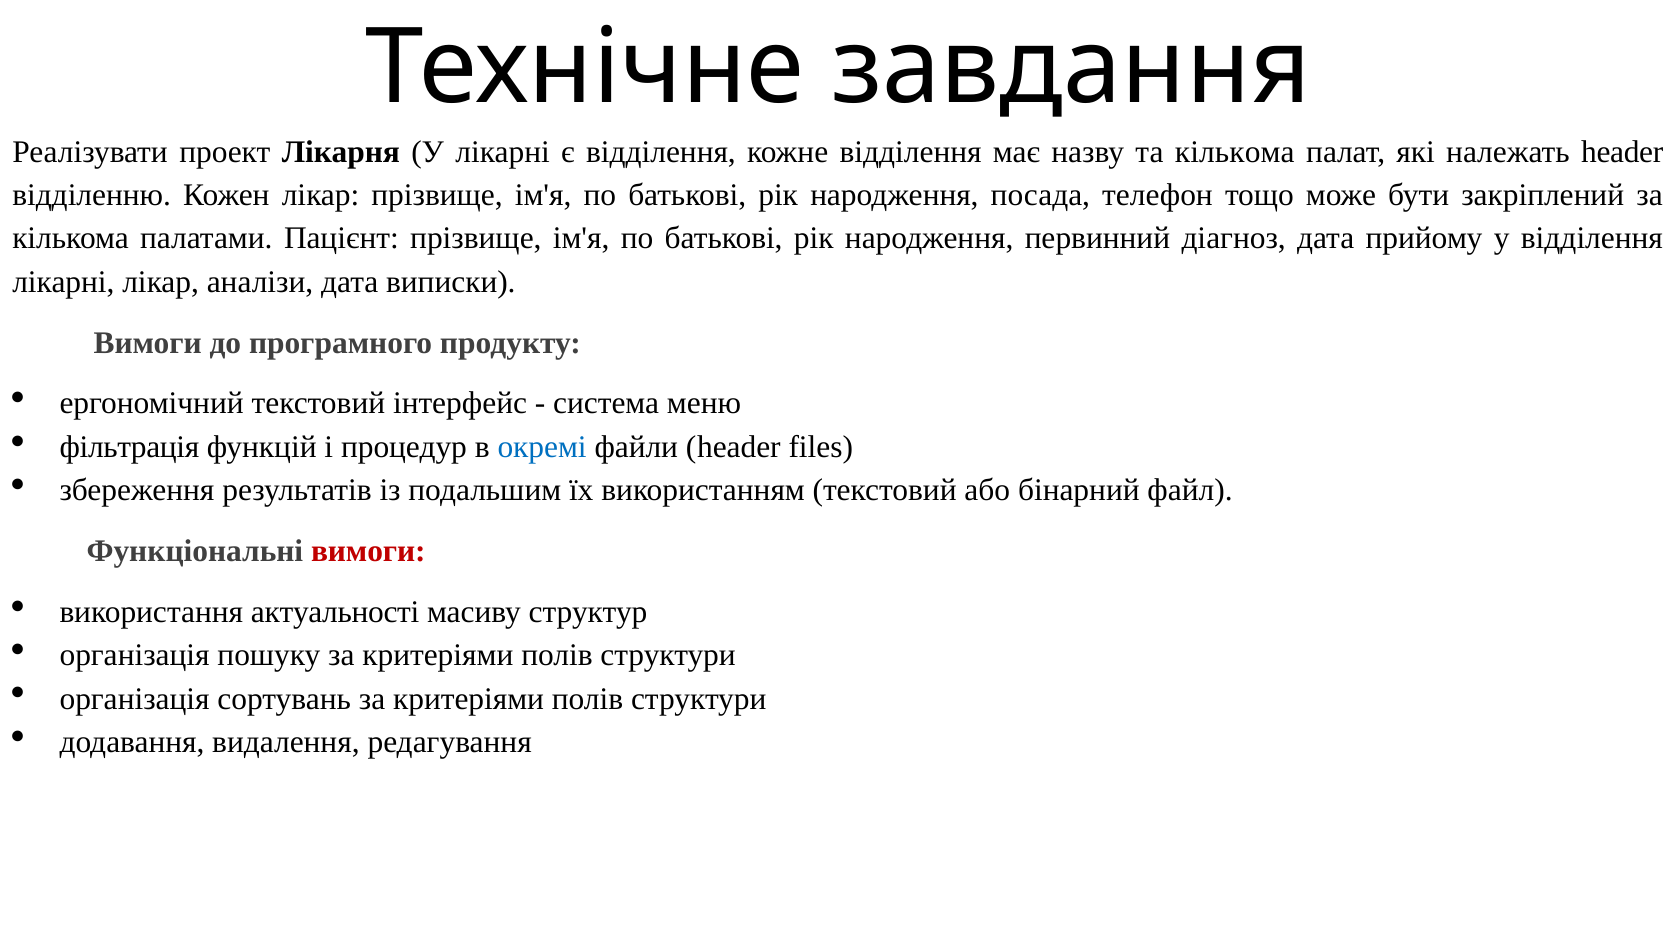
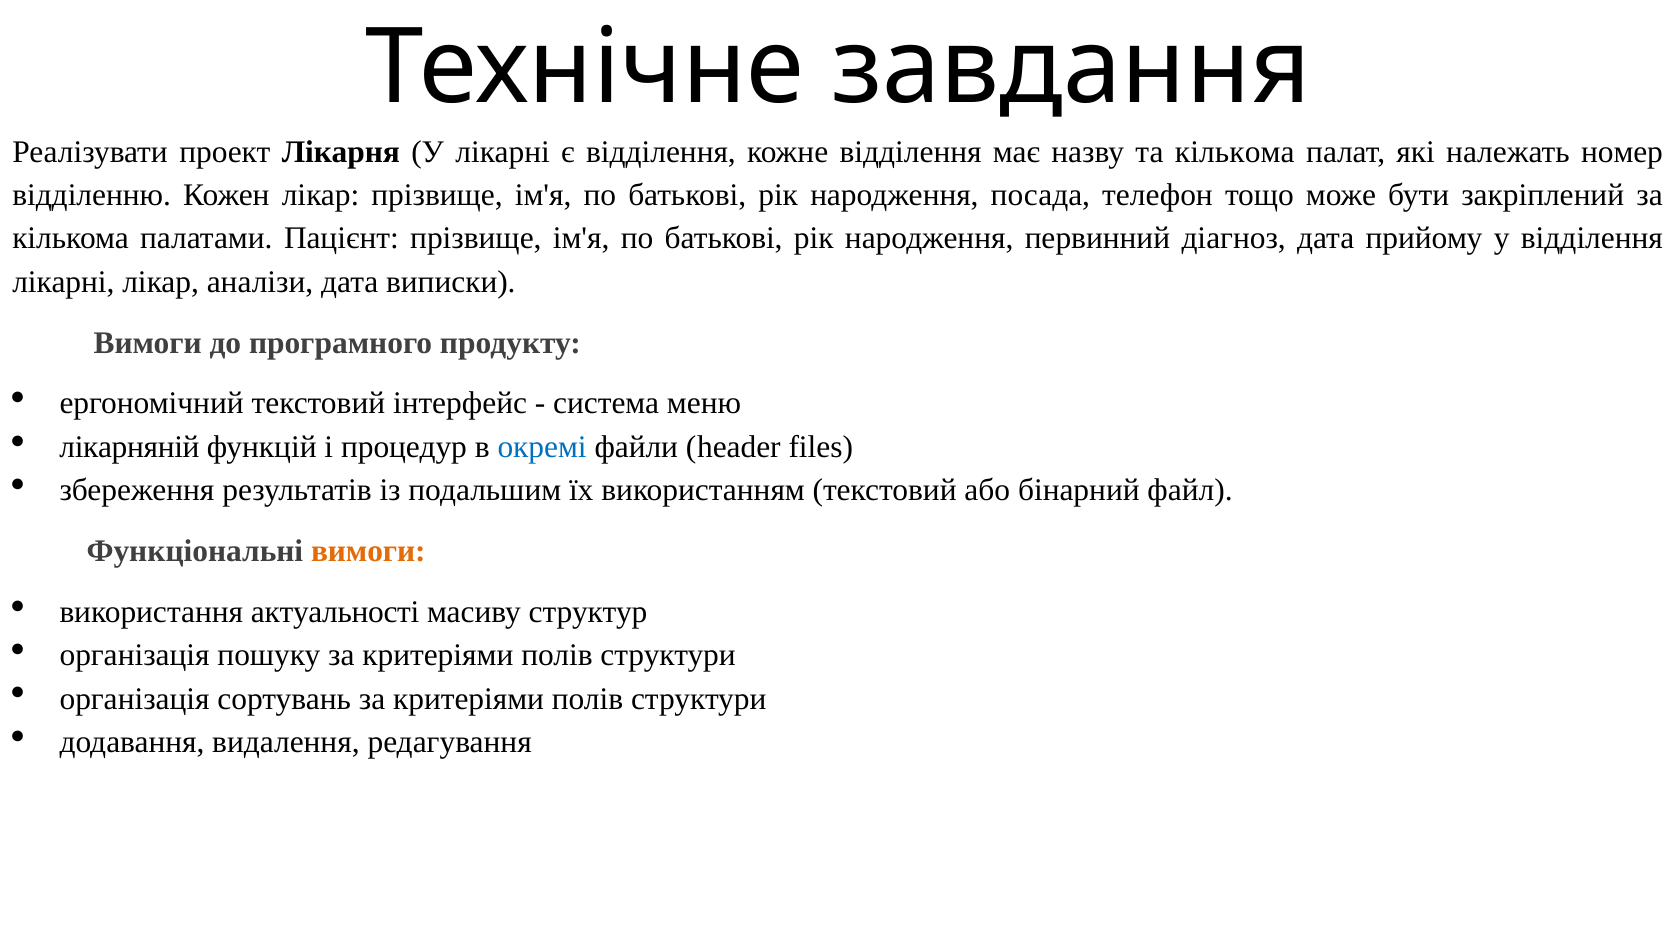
належать header: header -> номер
фільтрація: фільтрація -> лікарняній
вимоги at (368, 551) colour: red -> orange
